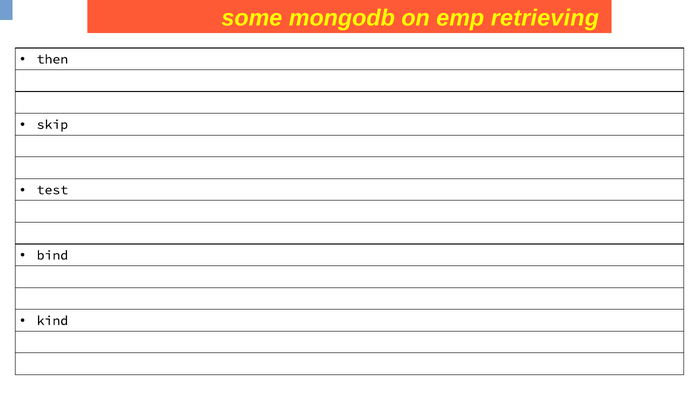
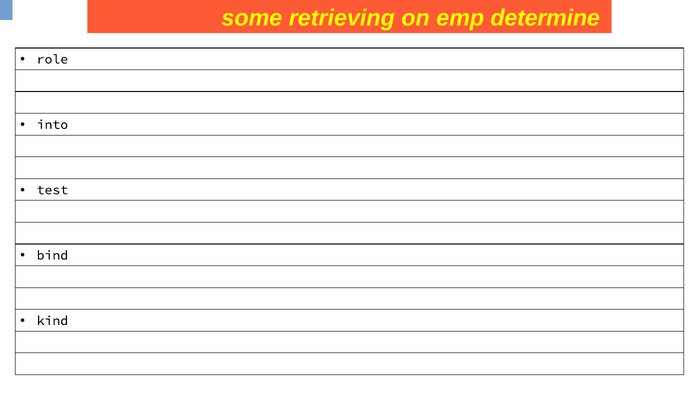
mongodb: mongodb -> retrieving
retrieving: retrieving -> determine
then: then -> role
skip: skip -> into
